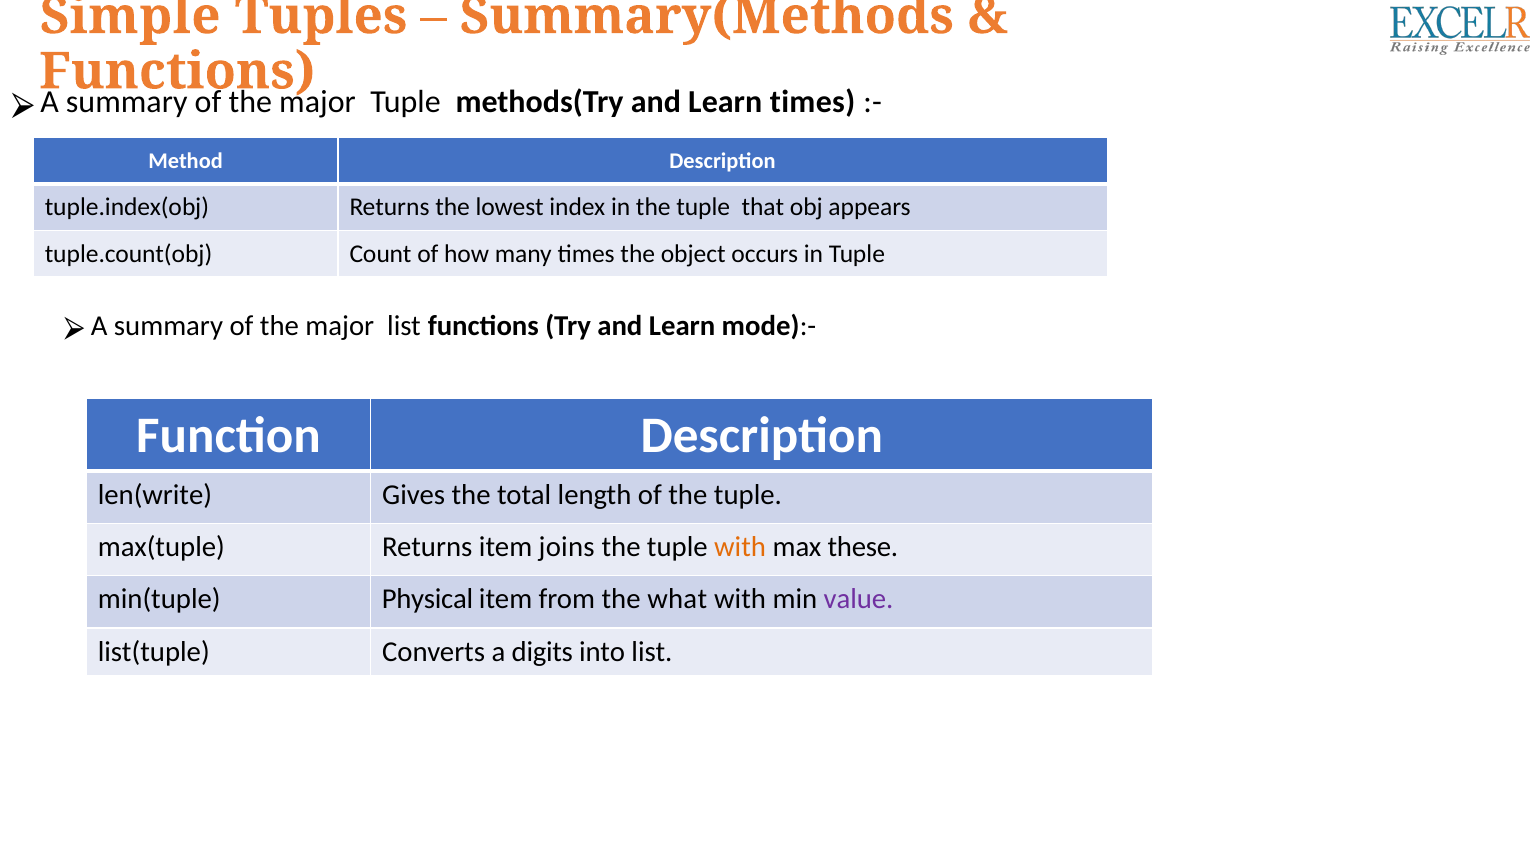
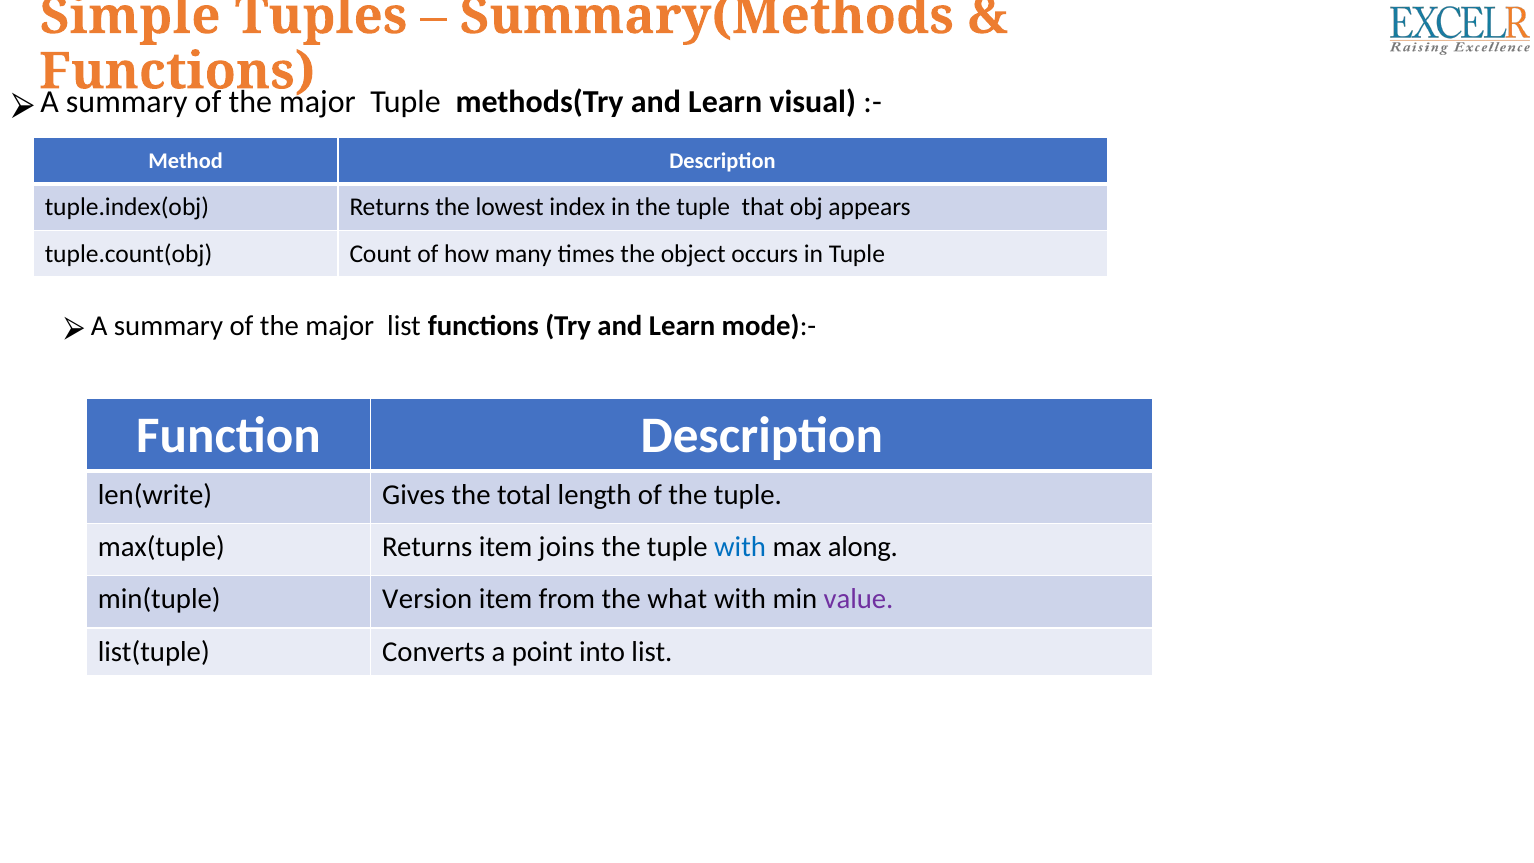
Learn times: times -> visual
with at (740, 547) colour: orange -> blue
these: these -> along
Physical: Physical -> Version
digits: digits -> point
